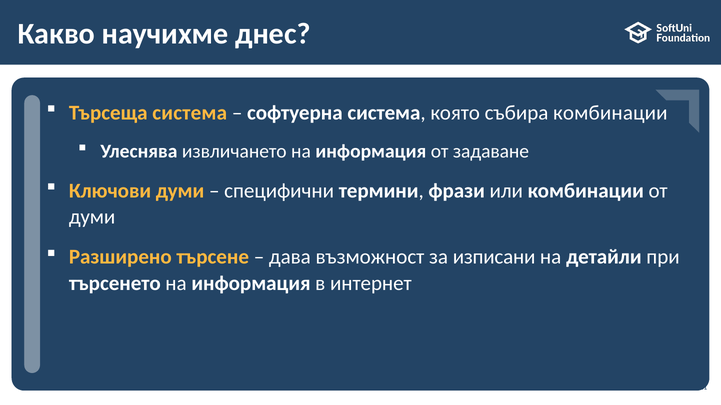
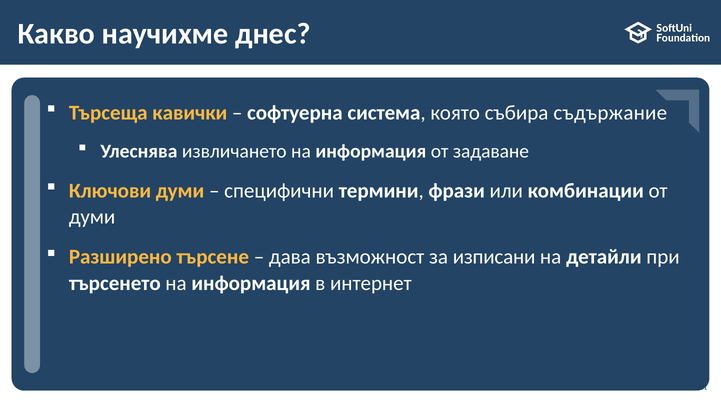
система at (190, 113): система -> кавички
събира комбинации: комбинации -> съдържание
